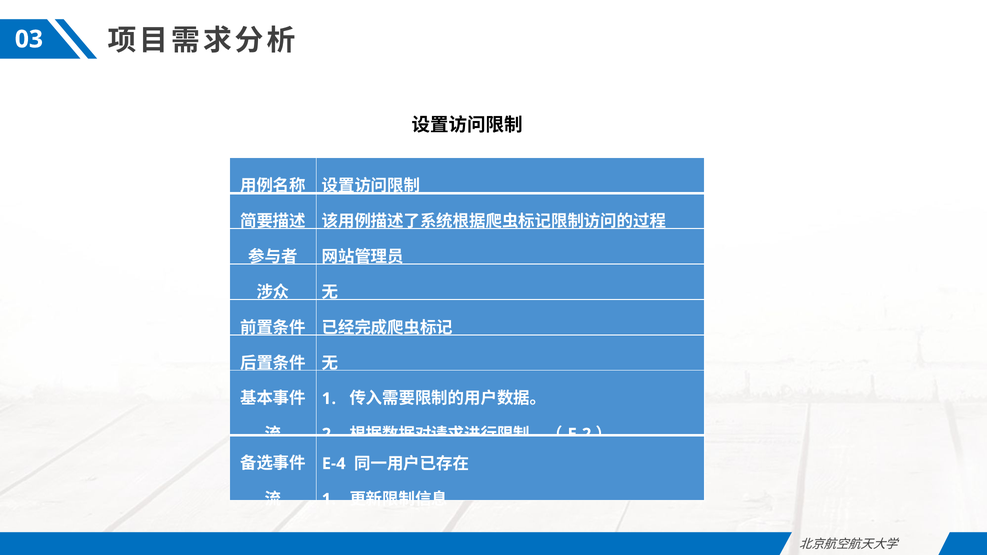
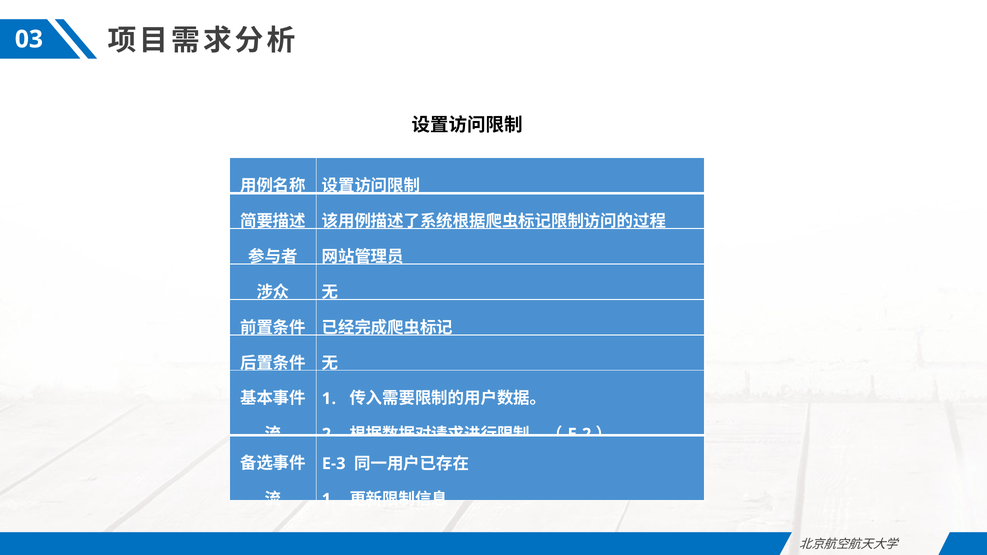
E-4: E-4 -> E-3
